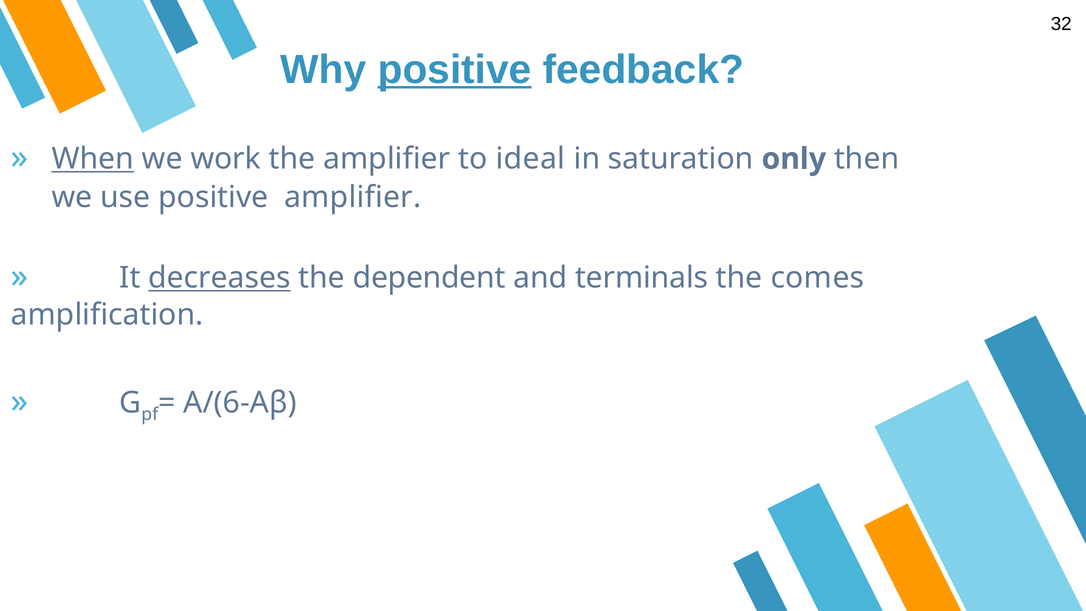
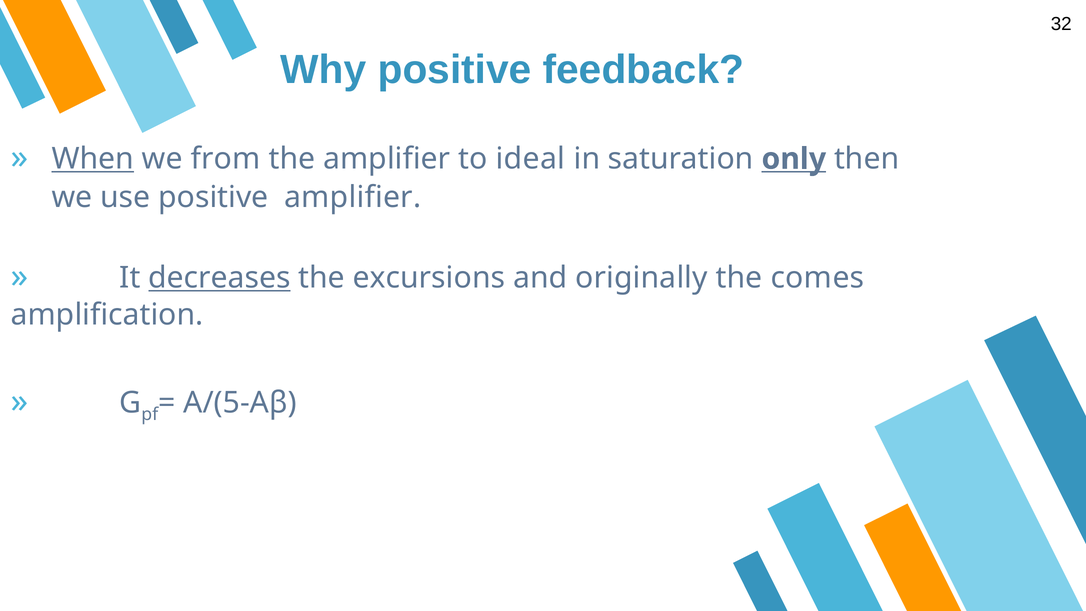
positive at (455, 70) underline: present -> none
work: work -> from
only underline: none -> present
dependent: dependent -> excursions
terminals: terminals -> originally
A/(6-Aβ: A/(6-Aβ -> A/(5-Aβ
